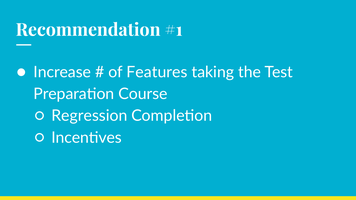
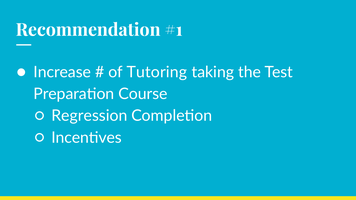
Features: Features -> Tutoring
